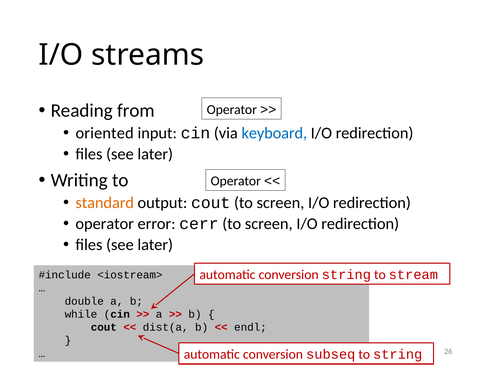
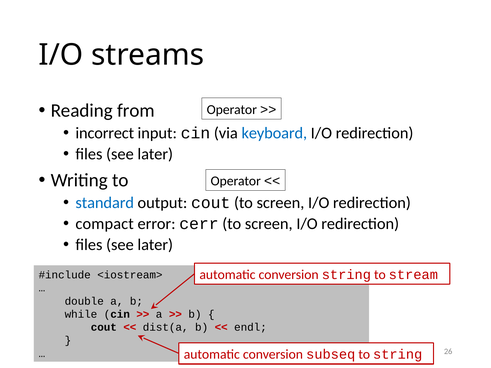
oriented: oriented -> incorrect
standard colour: orange -> blue
operator at (105, 224): operator -> compact
